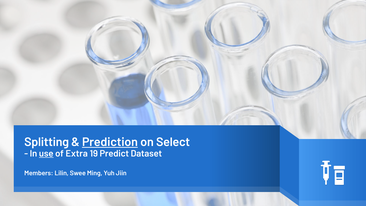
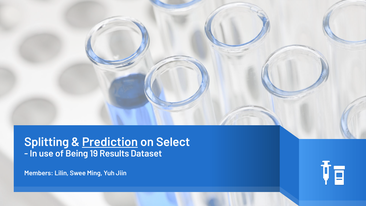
use underline: present -> none
Extra: Extra -> Being
Predict: Predict -> Results
